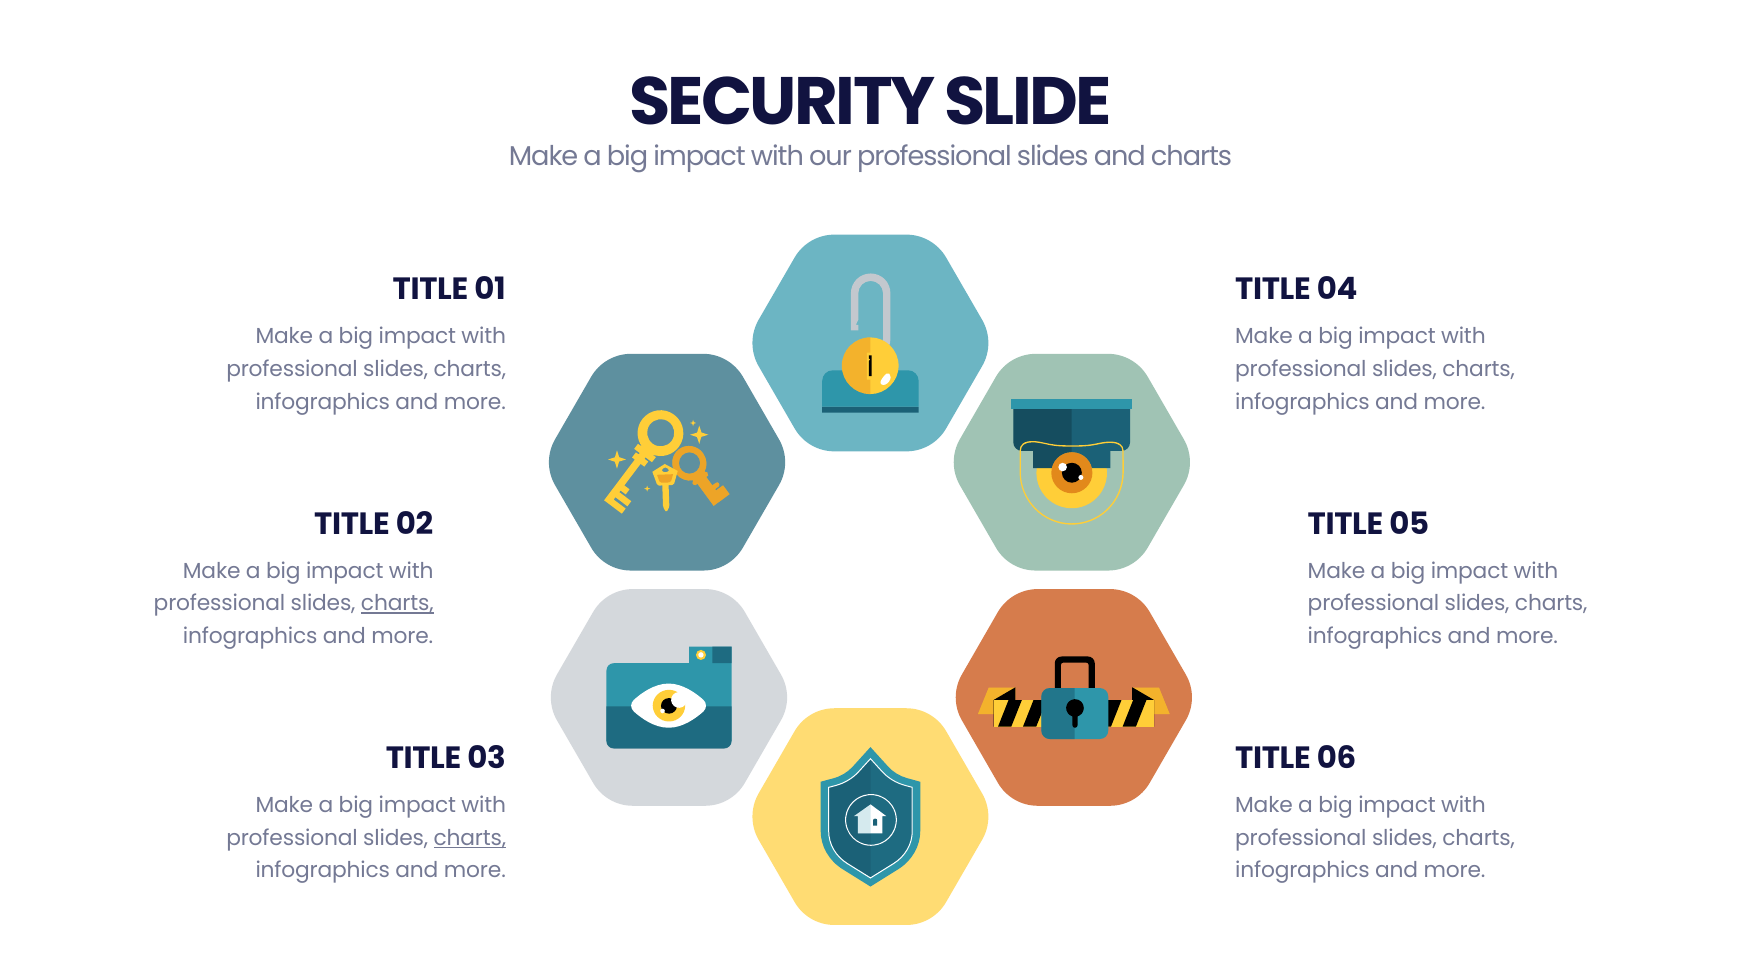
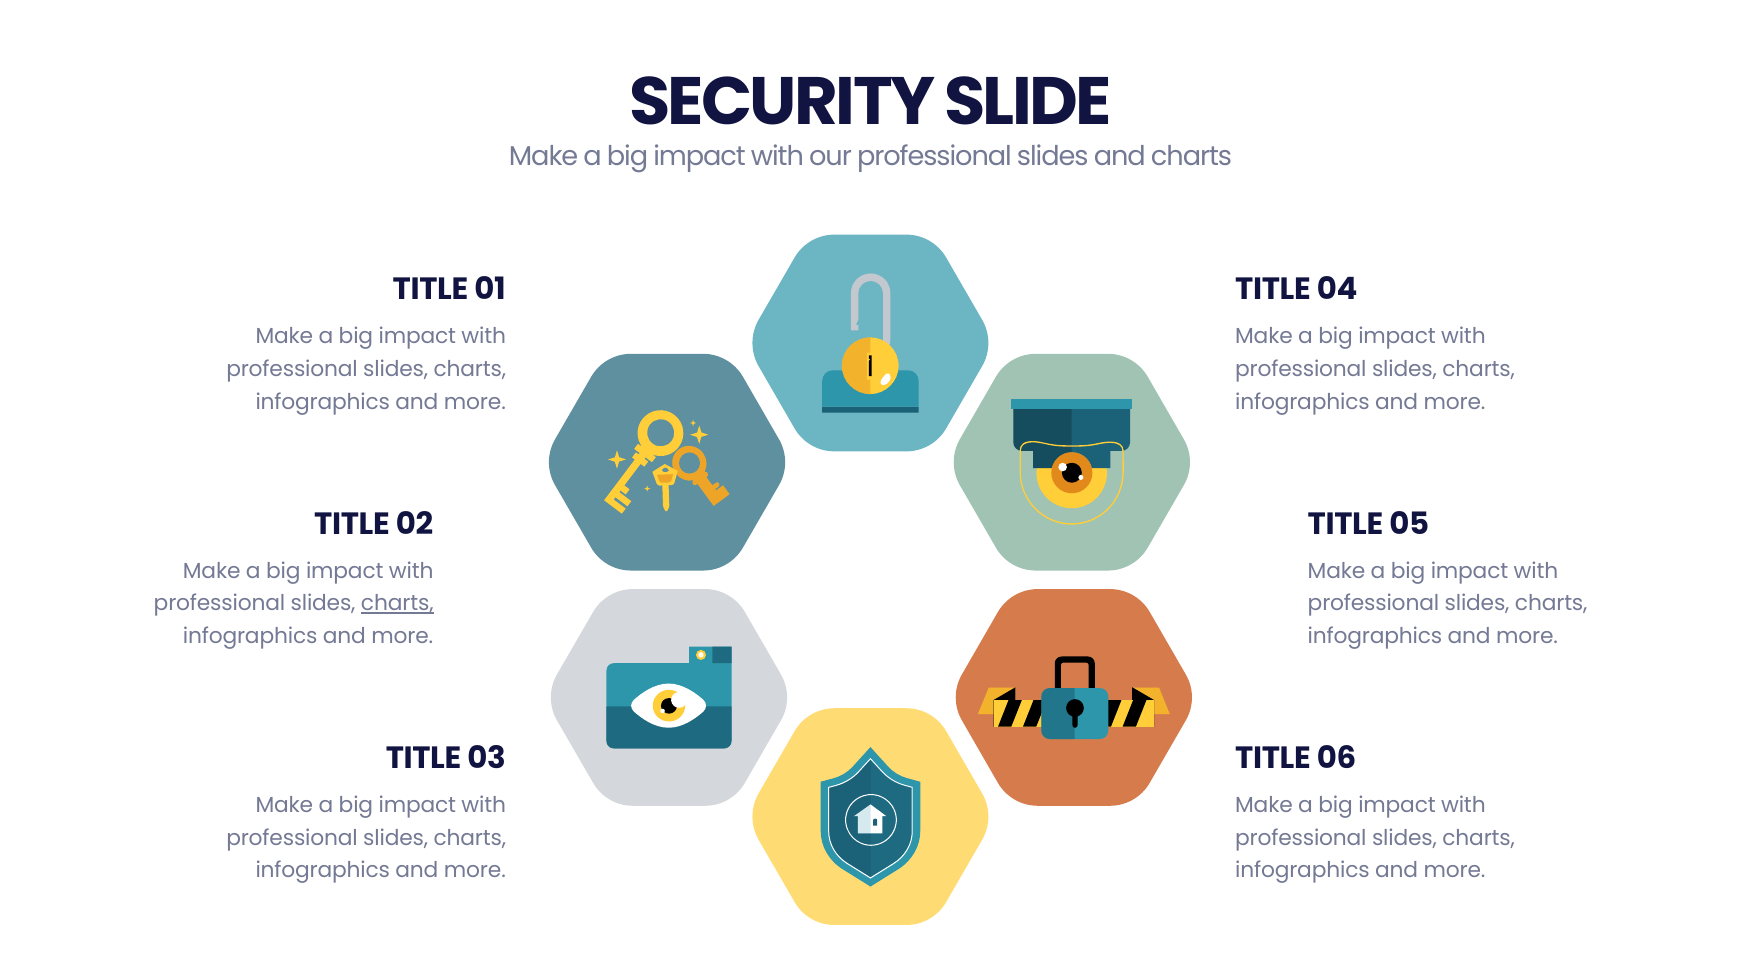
charts at (470, 839) underline: present -> none
